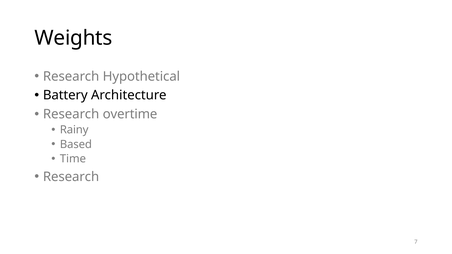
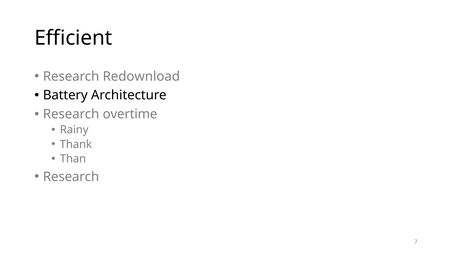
Weights: Weights -> Efficient
Hypothetical: Hypothetical -> Redownload
Based: Based -> Thank
Time: Time -> Than
